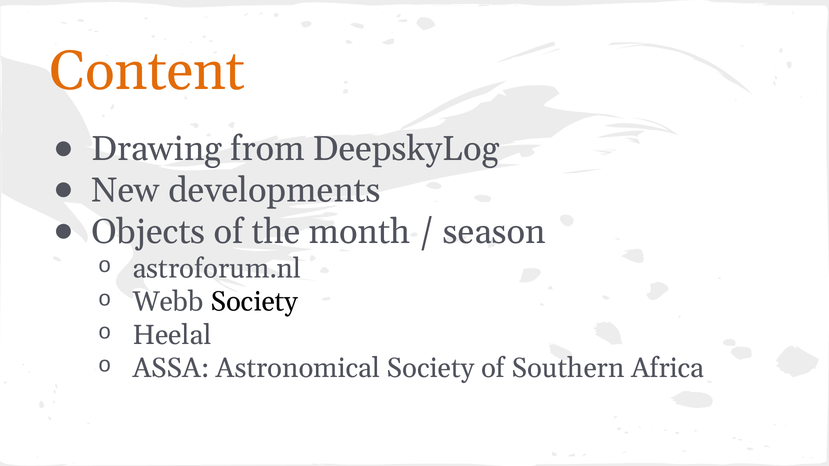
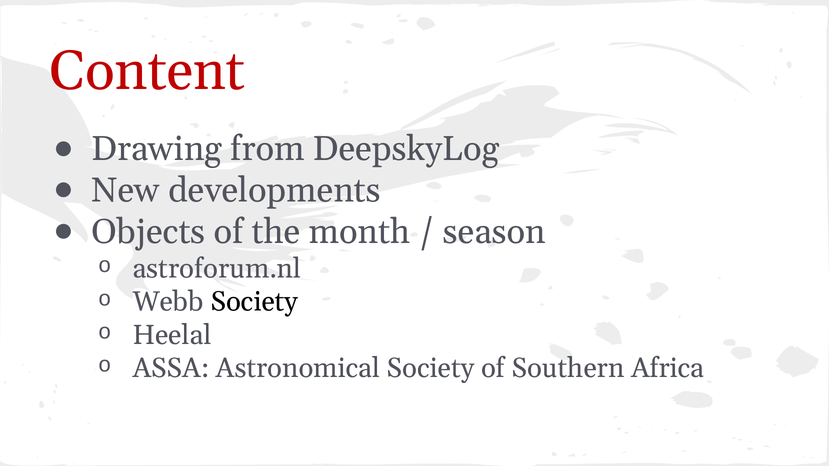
Content colour: orange -> red
